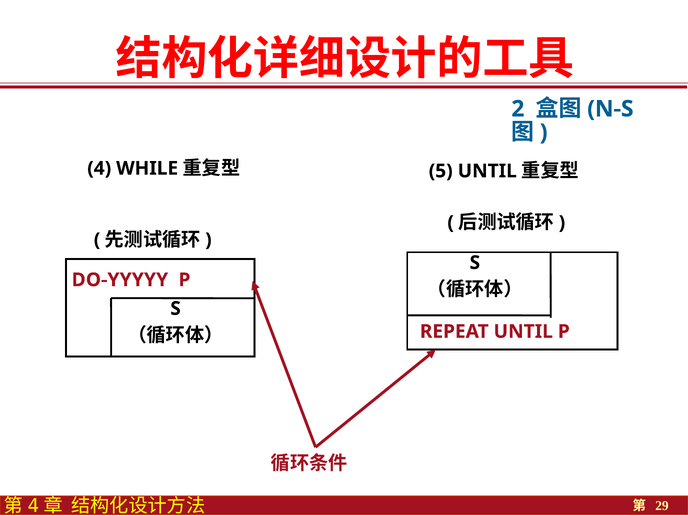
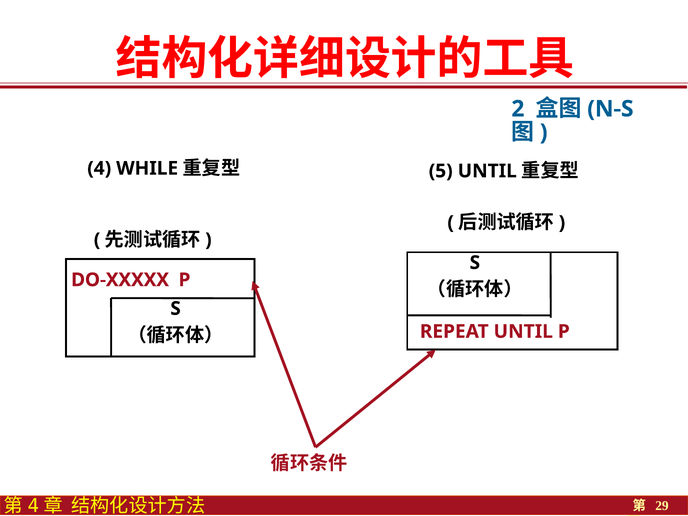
DO-YYYYY: DO-YYYYY -> DO-XXXXX
